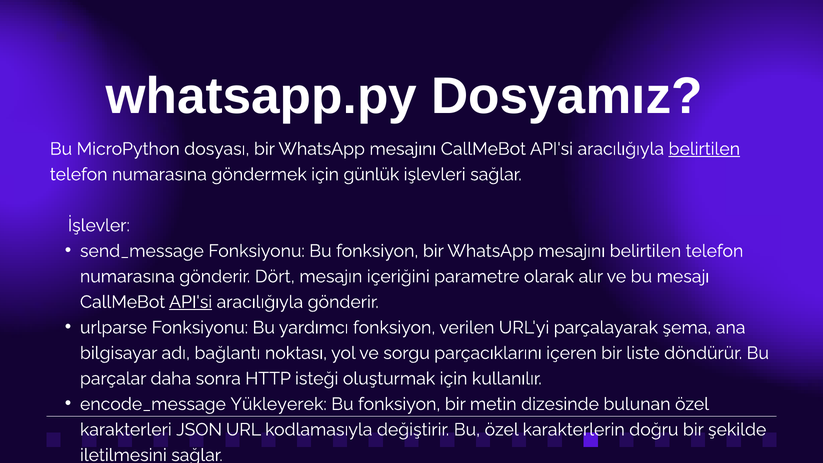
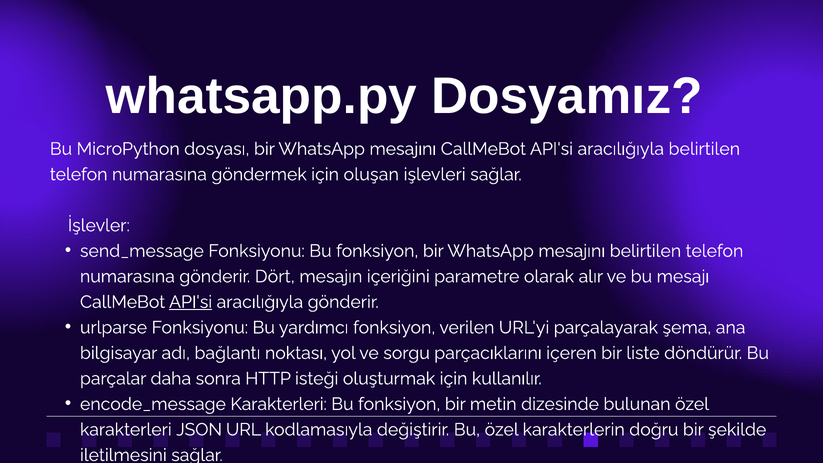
belirtilen at (704, 149) underline: present -> none
günlük: günlük -> oluşan
encode_message Yükleyerek: Yükleyerek -> Karakterleri
